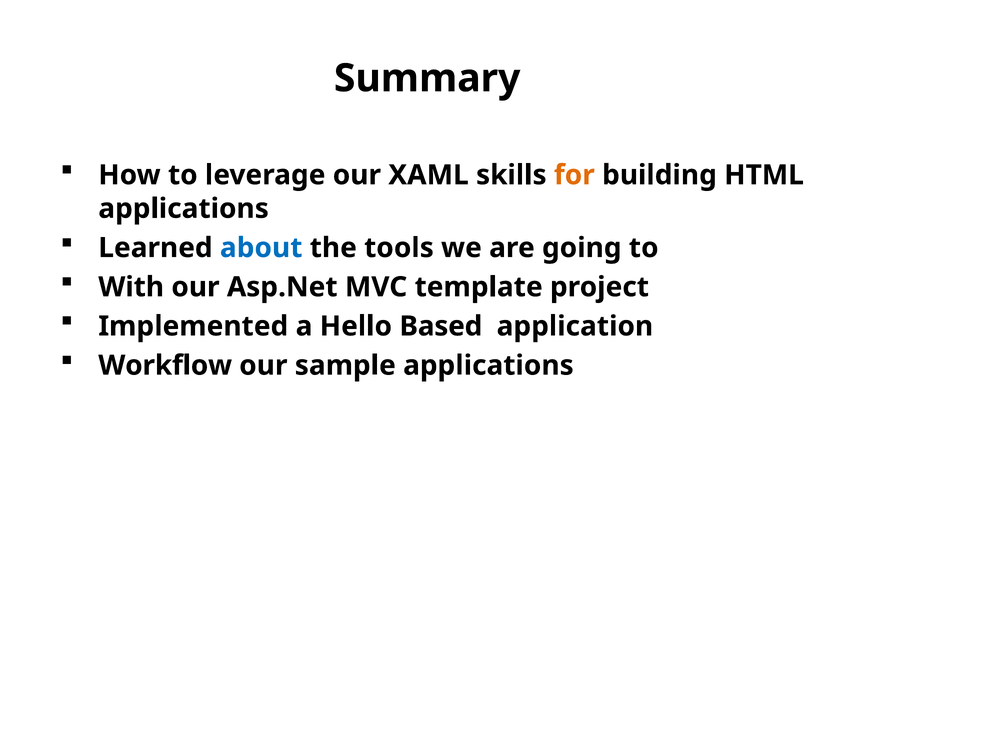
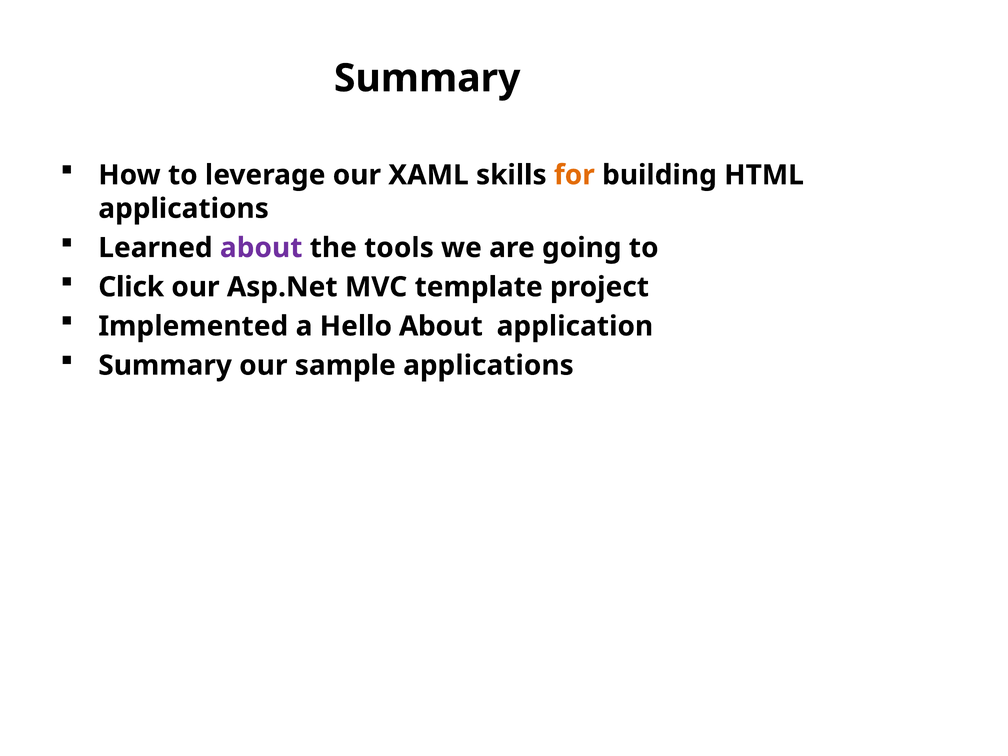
about at (261, 248) colour: blue -> purple
With: With -> Click
Hello Based: Based -> About
Workflow at (165, 365): Workflow -> Summary
